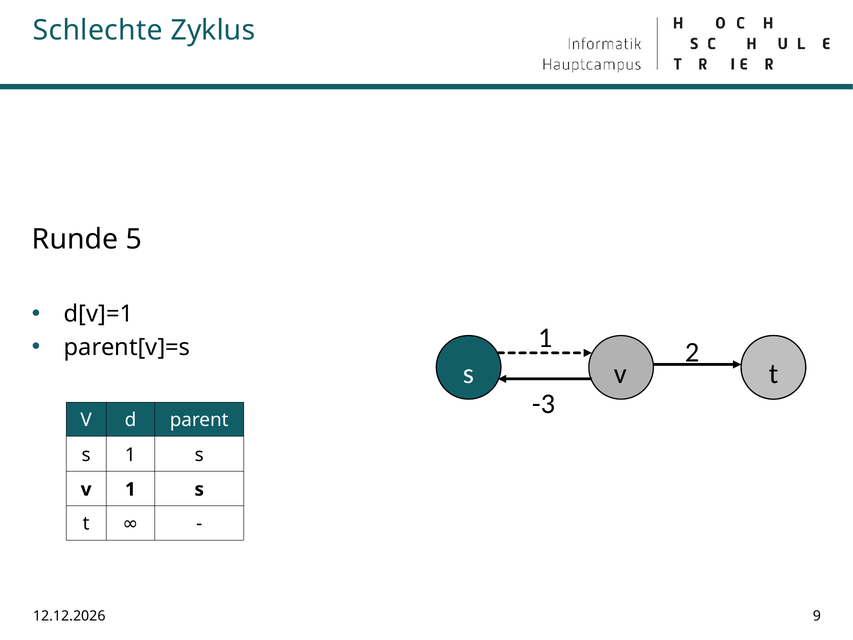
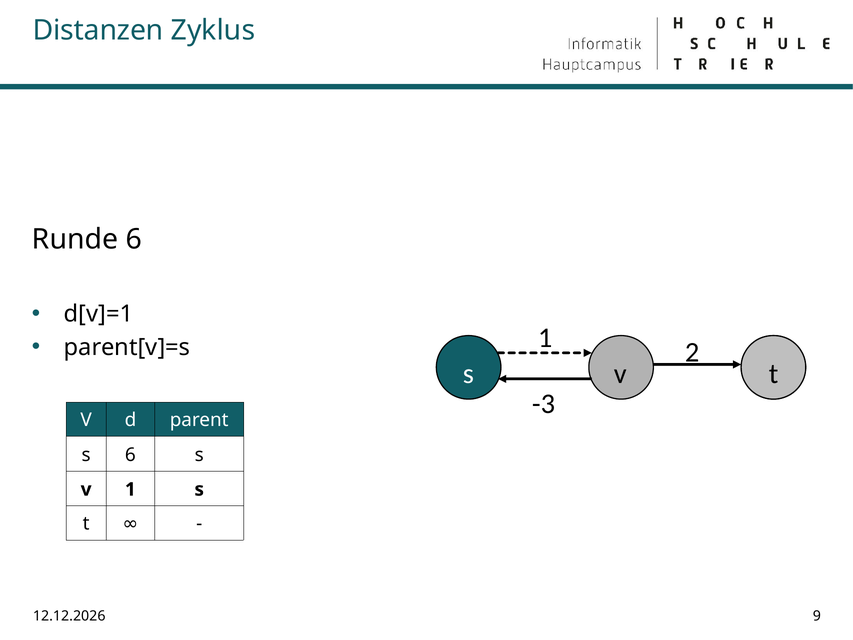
Schlechte: Schlechte -> Distanzen
Runde 5: 5 -> 6
s 1: 1 -> 6
